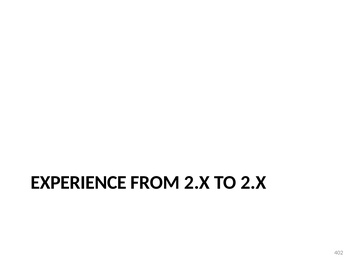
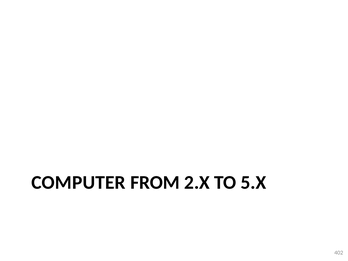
EXPERIENCE: EXPERIENCE -> COMPUTER
TO 2.X: 2.X -> 5.X
